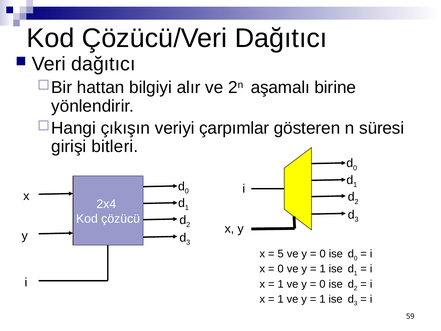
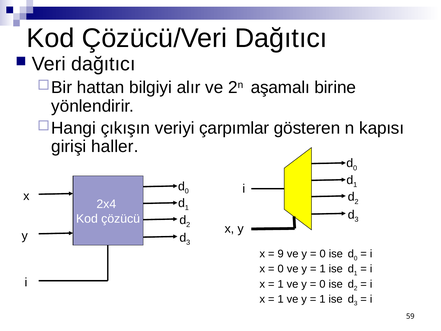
süresi: süresi -> kapısı
bitleri: bitleri -> haller
5: 5 -> 9
